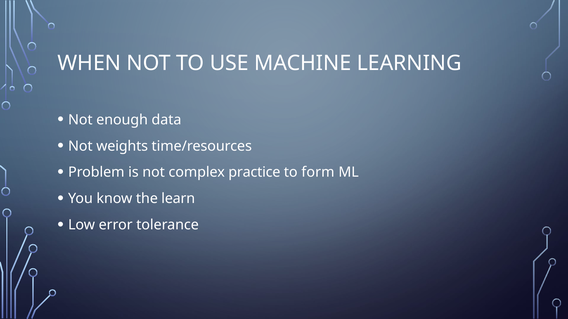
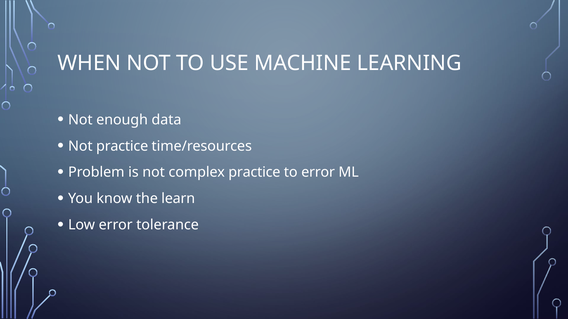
Not weights: weights -> practice
to form: form -> error
